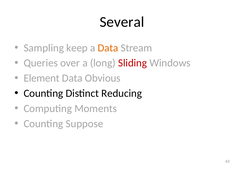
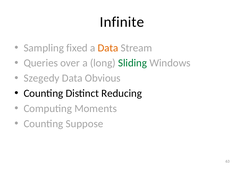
Several: Several -> Infinite
keep: keep -> fixed
Sliding colour: red -> green
Element: Element -> Szegedy
